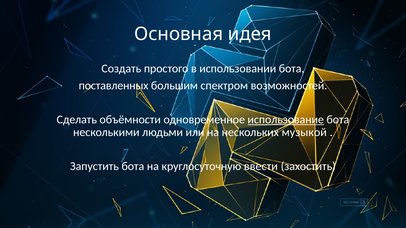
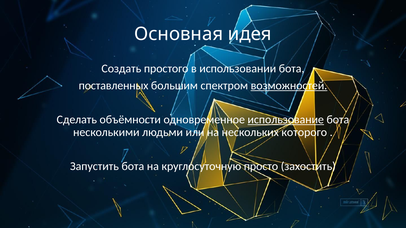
возможностей underline: none -> present
музыкой: музыкой -> которого
ввести: ввести -> просто
